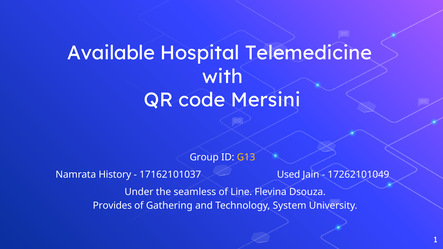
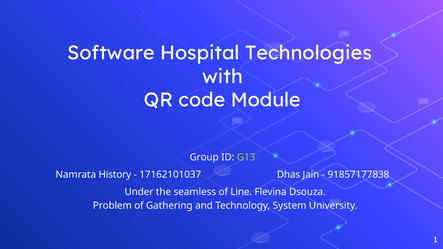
Available: Available -> Software
Telemedicine: Telemedicine -> Technologies
Mersini: Mersini -> Module
G13 colour: yellow -> light green
Used: Used -> Dhas
17262101049: 17262101049 -> 91857177838
Provides: Provides -> Problem
